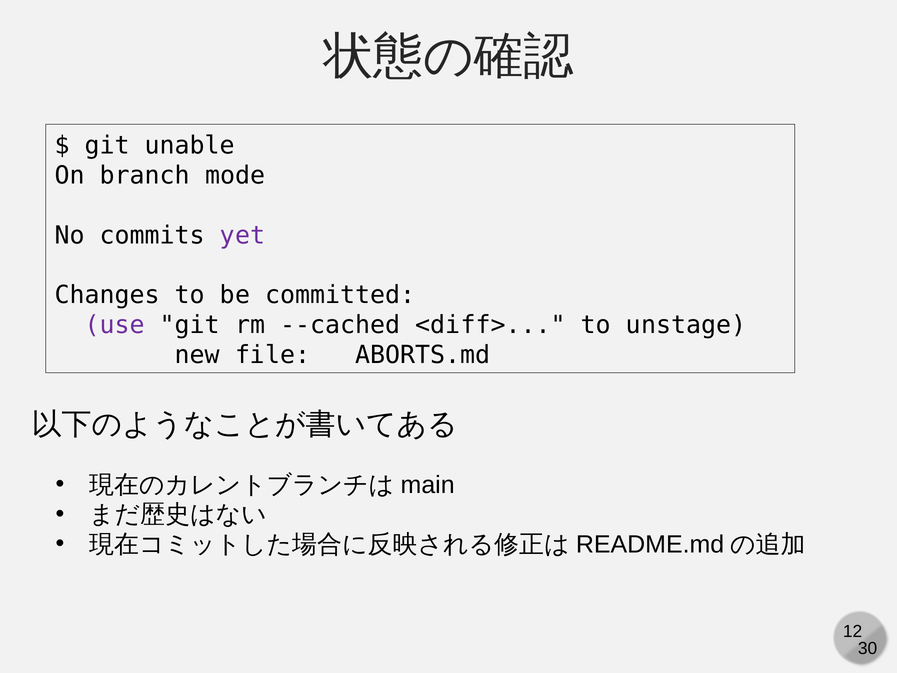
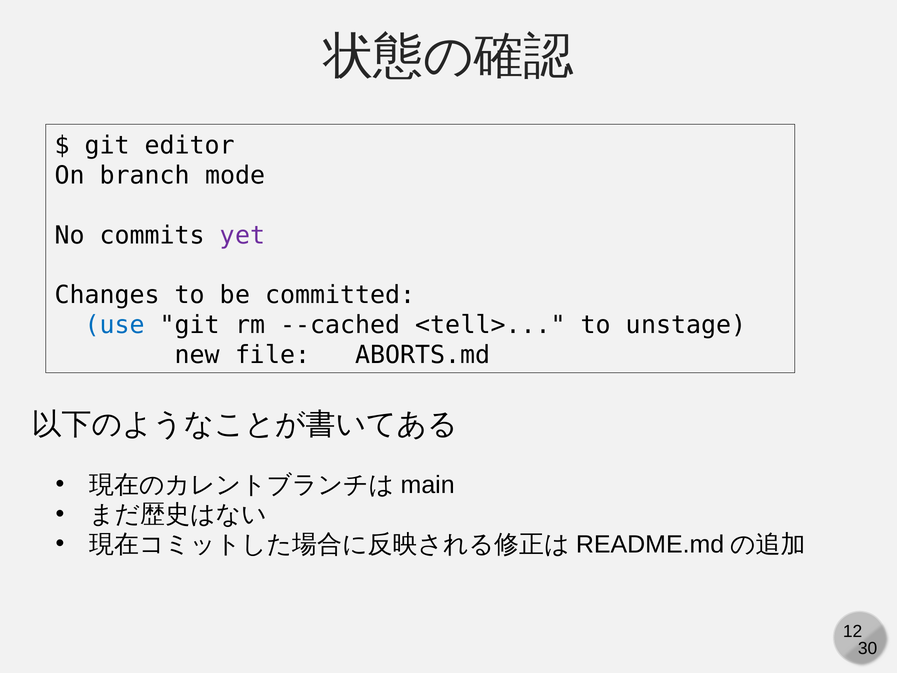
unable: unable -> editor
use colour: purple -> blue
<diff>: <diff> -> <tell>
